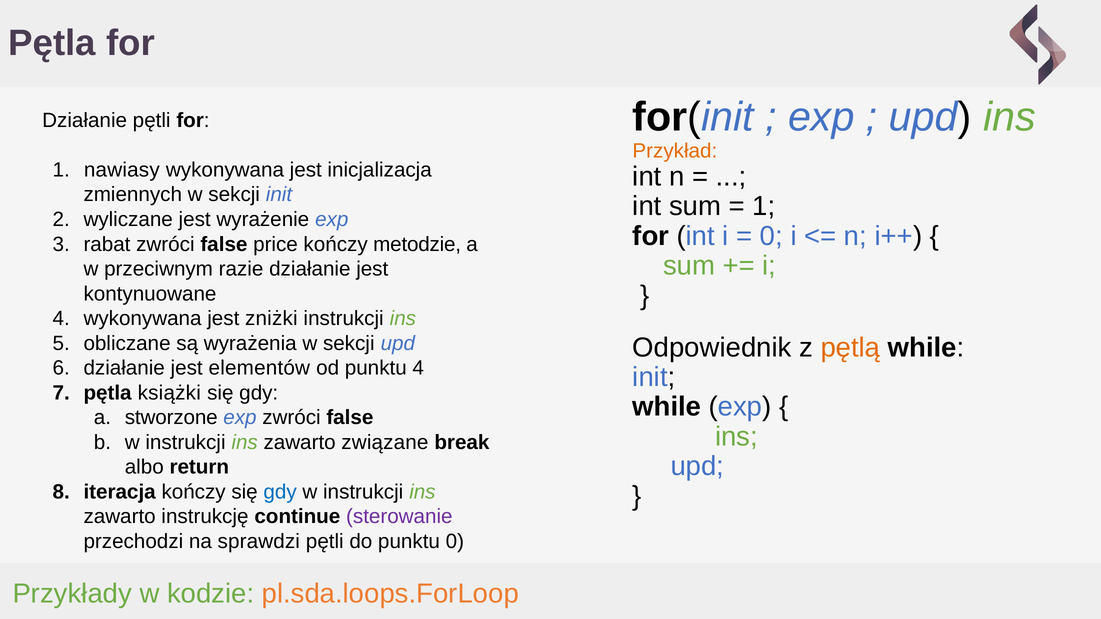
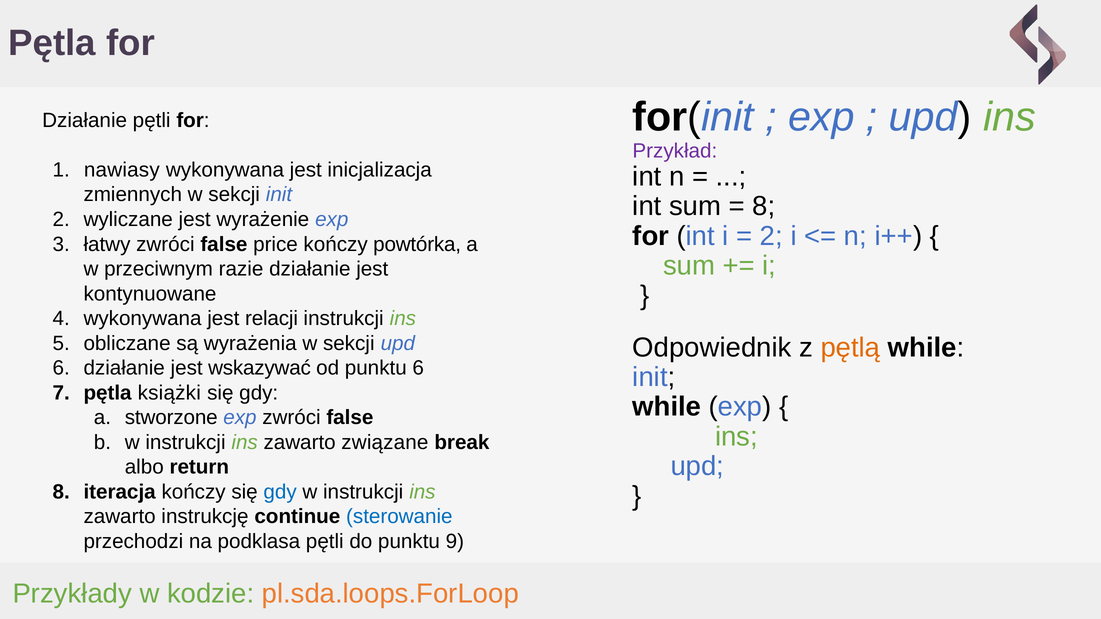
Przykład colour: orange -> purple
1 at (764, 207): 1 -> 8
0 at (771, 236): 0 -> 2
rabat: rabat -> łatwy
metodzie: metodzie -> powtórka
zniżki: zniżki -> relacji
elementów: elementów -> wskazywać
punktu 4: 4 -> 6
sterowanie colour: purple -> blue
sprawdzi: sprawdzi -> podklasa
punktu 0: 0 -> 9
